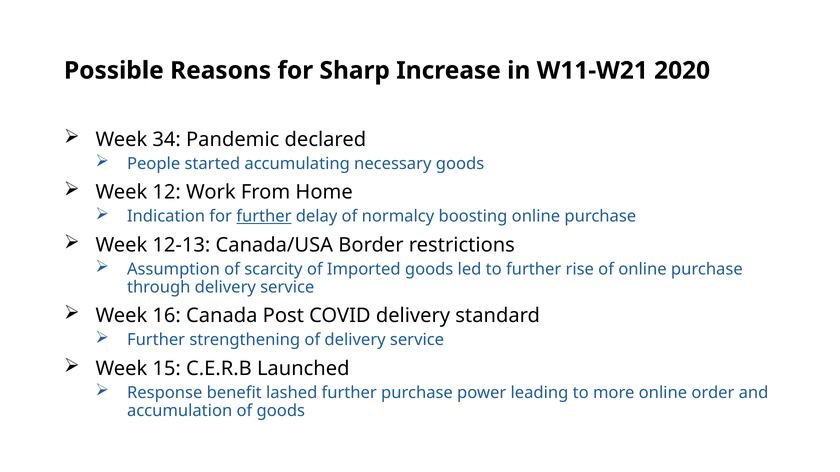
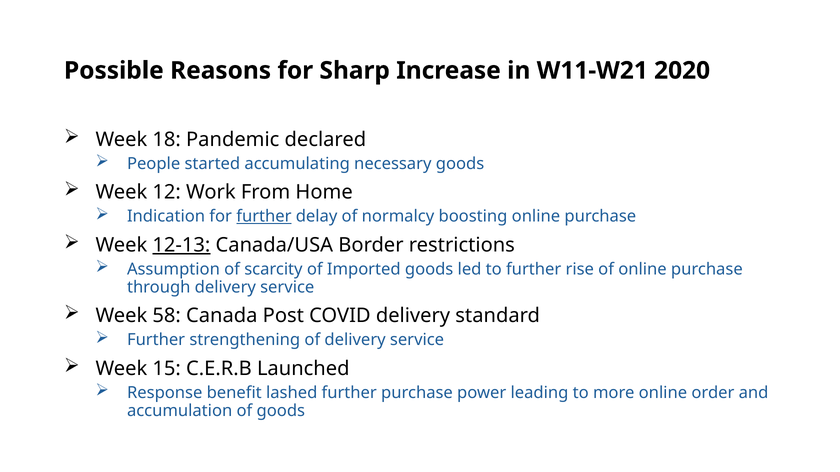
34: 34 -> 18
12-13 underline: none -> present
16: 16 -> 58
